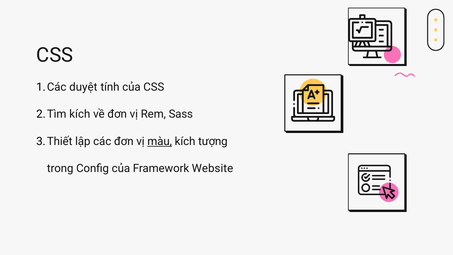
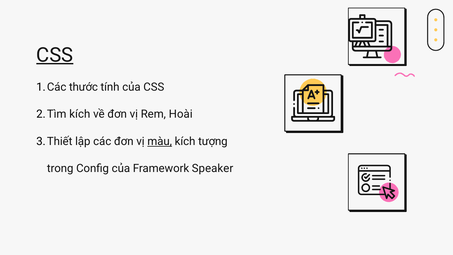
CSS at (55, 55) underline: none -> present
duyệt: duyệt -> thước
Sass: Sass -> Hoài
Website: Website -> Speaker
